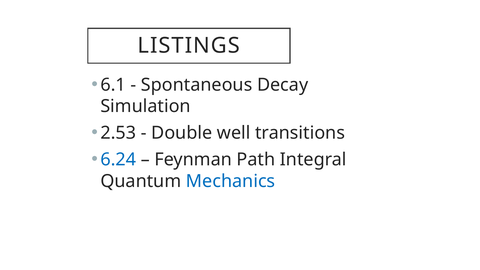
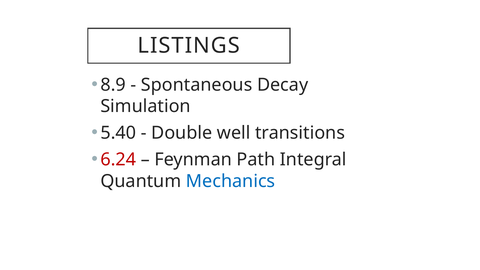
6.1: 6.1 -> 8.9
2.53: 2.53 -> 5.40
6.24 colour: blue -> red
